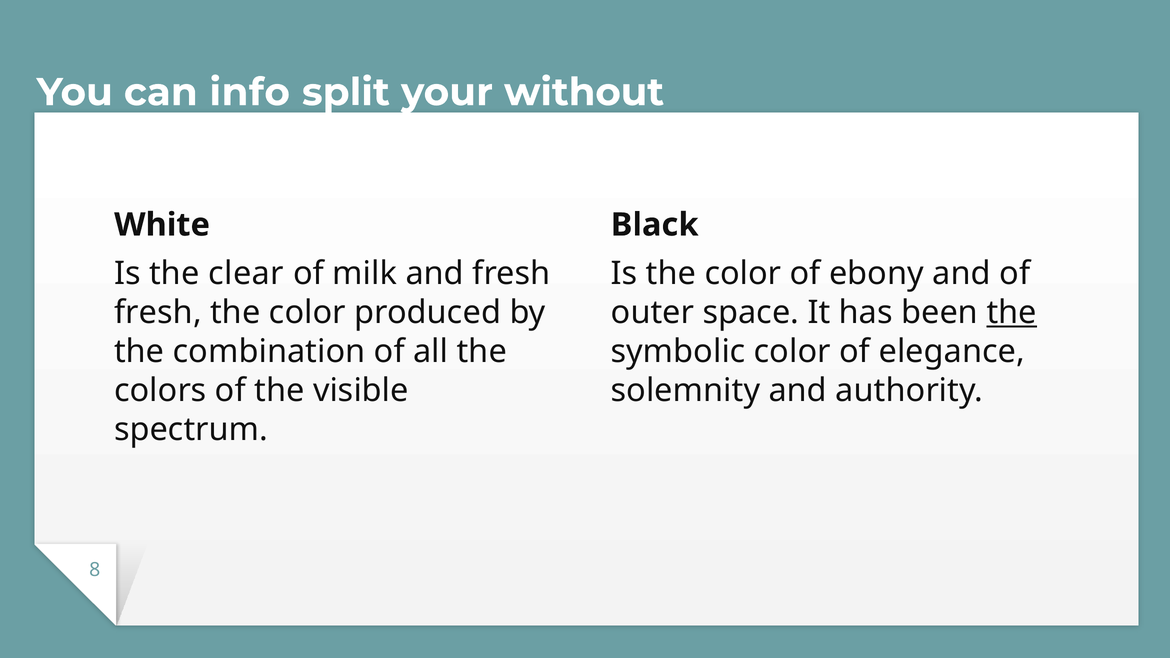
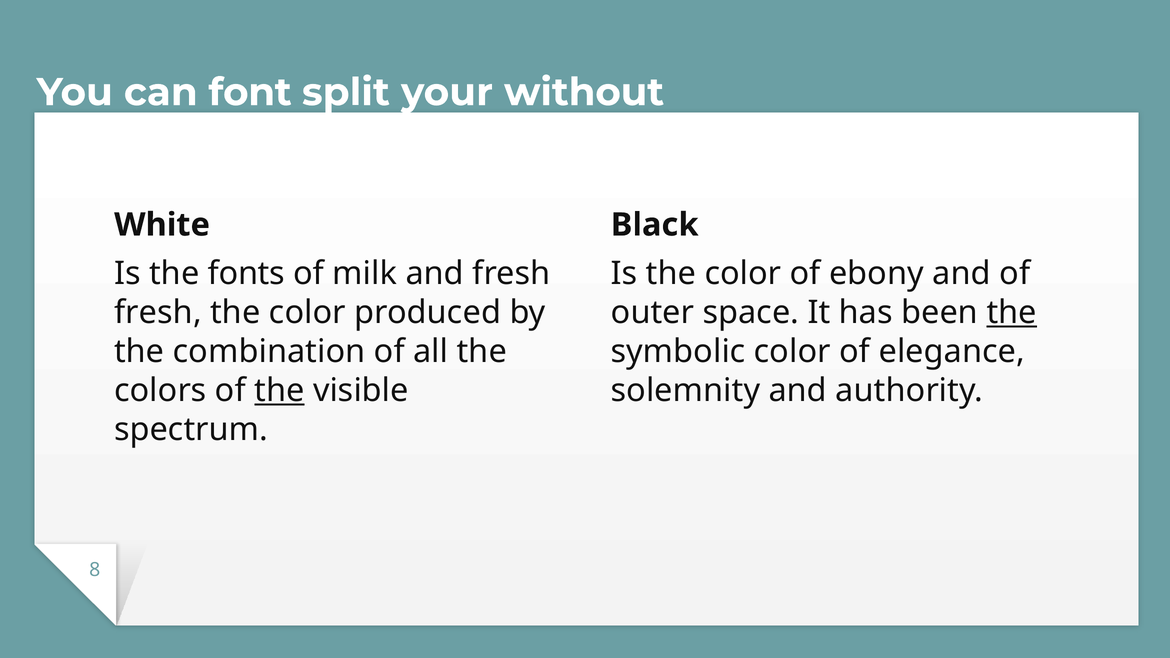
info: info -> font
clear: clear -> fonts
the at (279, 391) underline: none -> present
